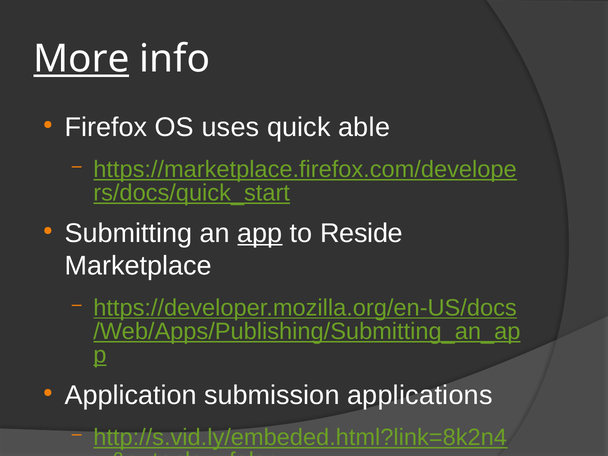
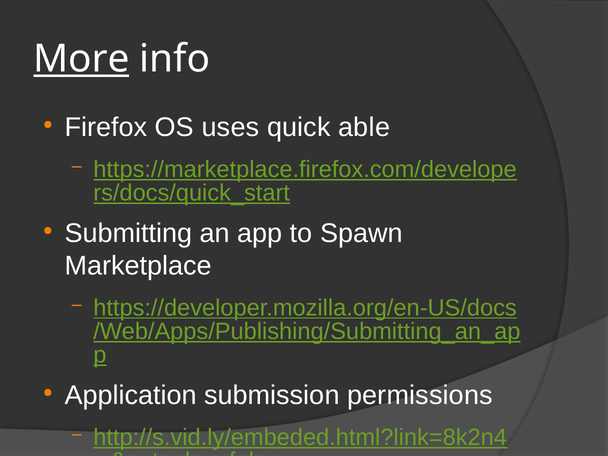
app underline: present -> none
Reside: Reside -> Spawn
applications: applications -> permissions
